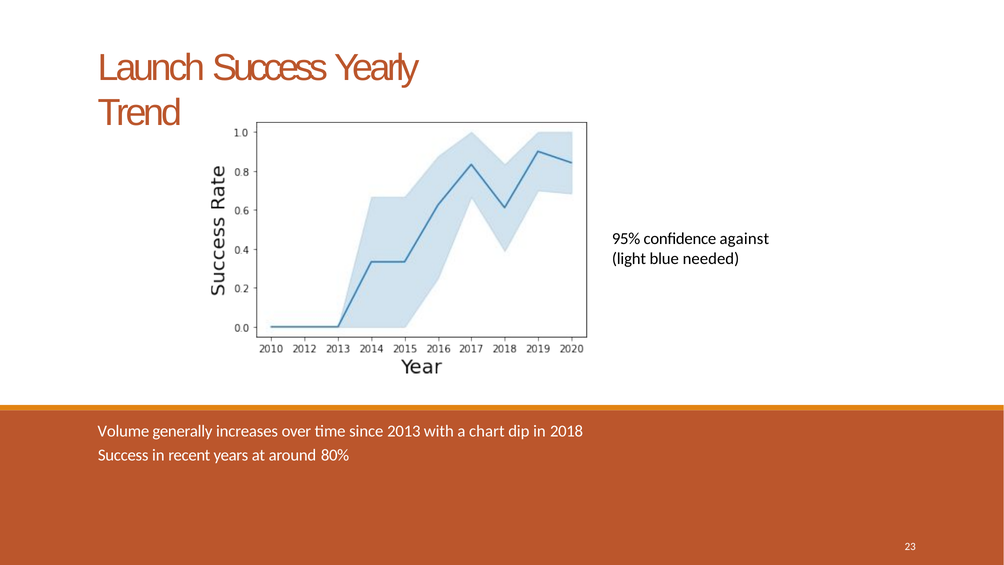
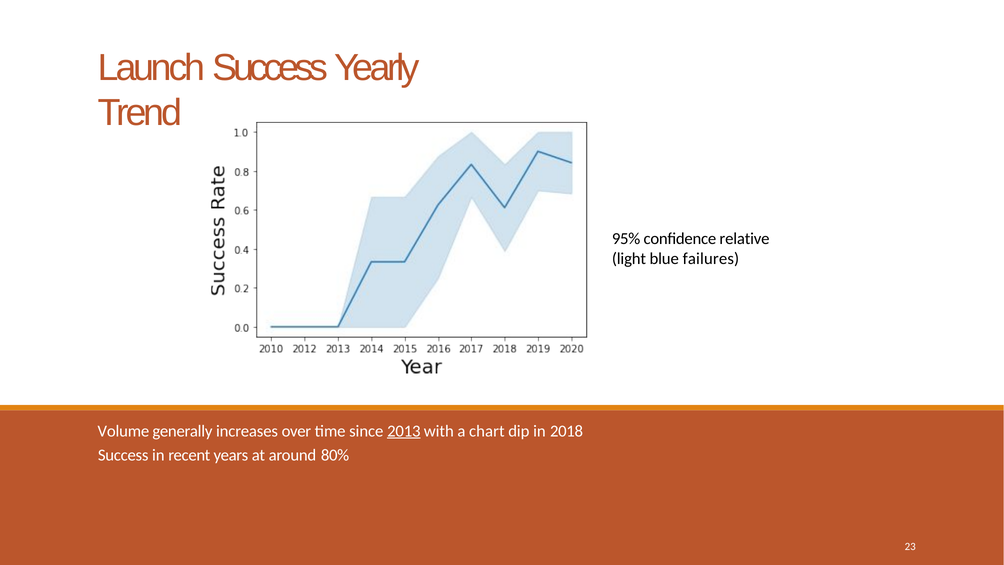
against: against -> relative
needed: needed -> failures
2013 underline: none -> present
